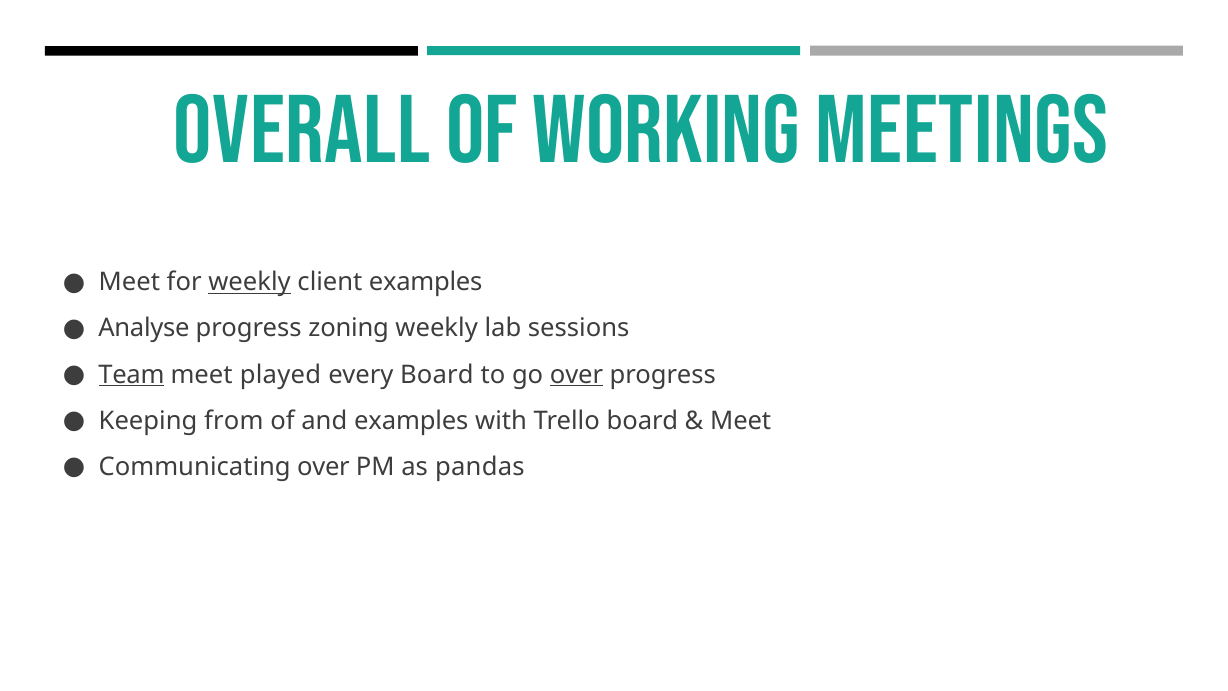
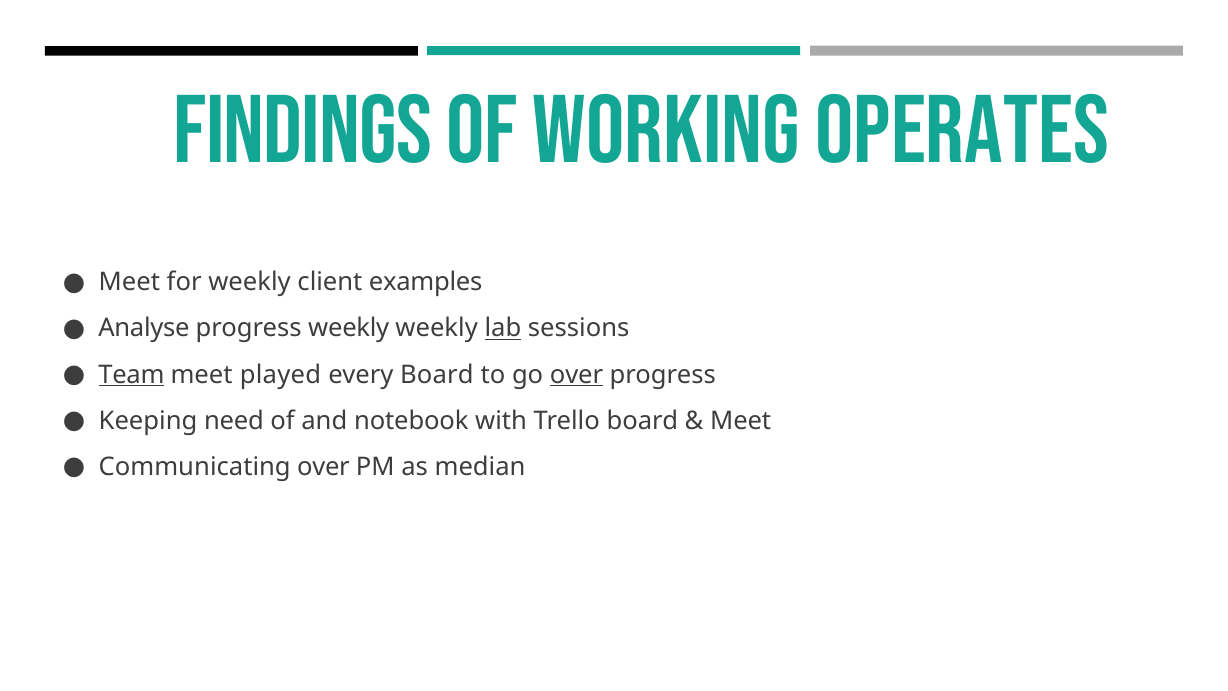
Overall: Overall -> Findings
meetings: meetings -> operates
weekly at (250, 282) underline: present -> none
progress zoning: zoning -> weekly
lab underline: none -> present
from: from -> need
and examples: examples -> notebook
pandas: pandas -> median
